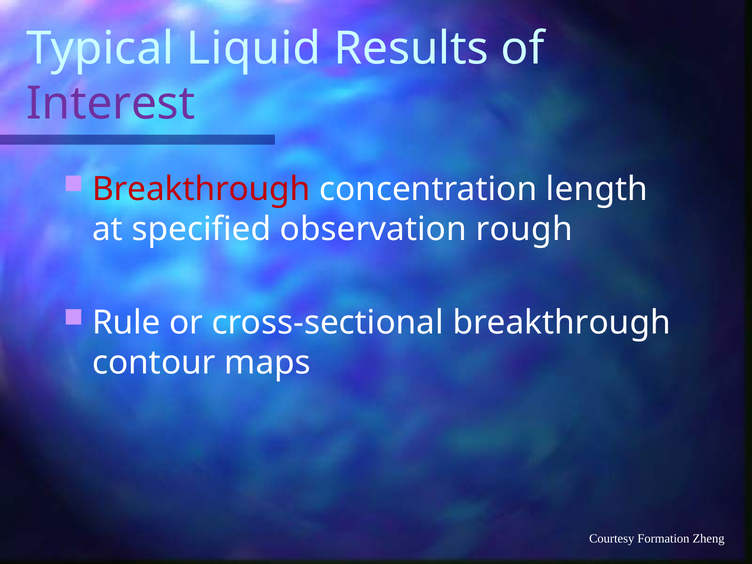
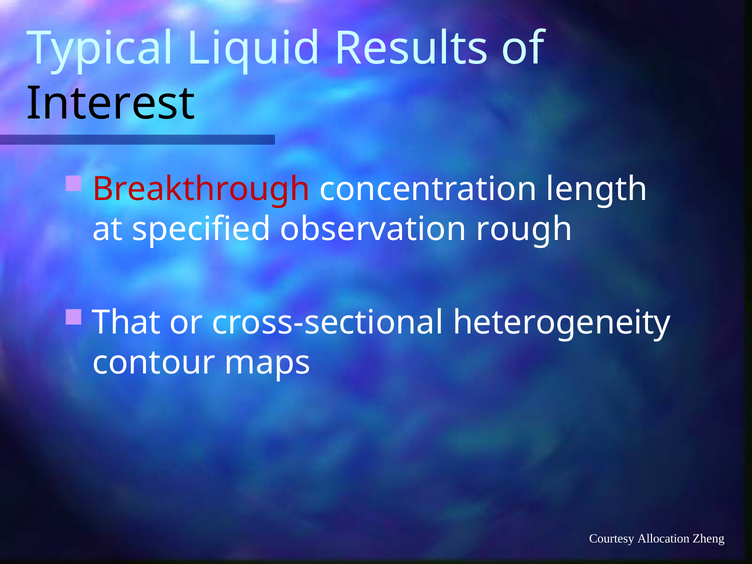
Interest colour: purple -> black
Rule: Rule -> That
cross-sectional breakthrough: breakthrough -> heterogeneity
Formation: Formation -> Allocation
